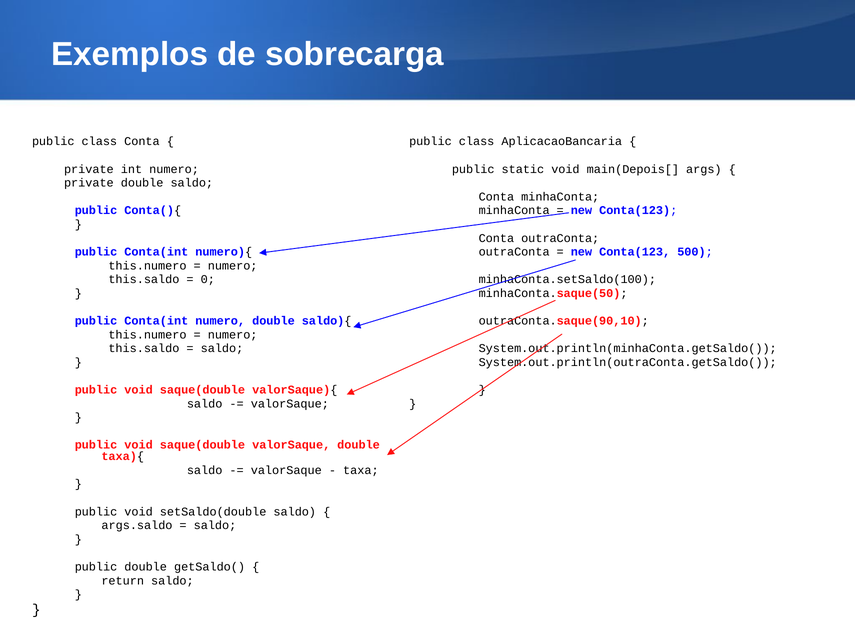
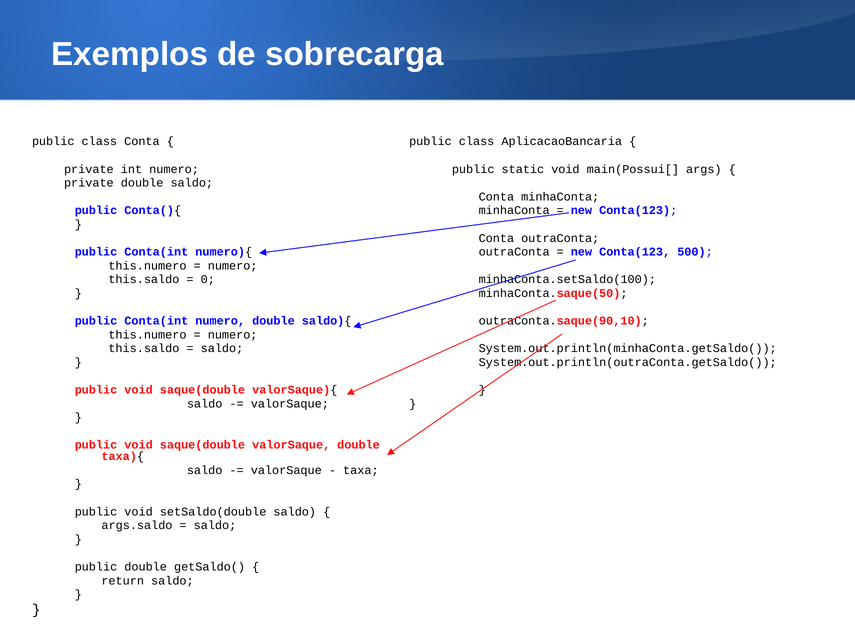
main(Depois[: main(Depois[ -> main(Possui[
